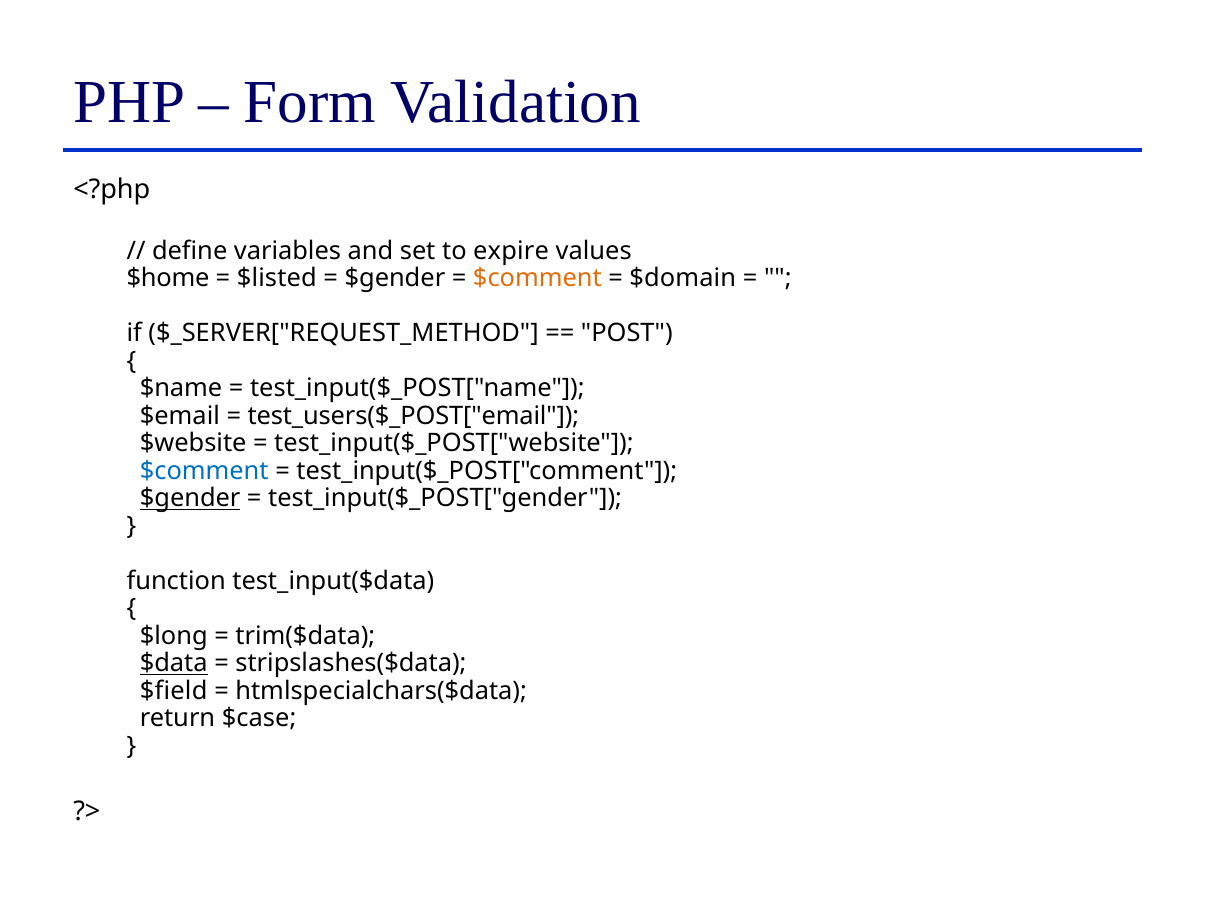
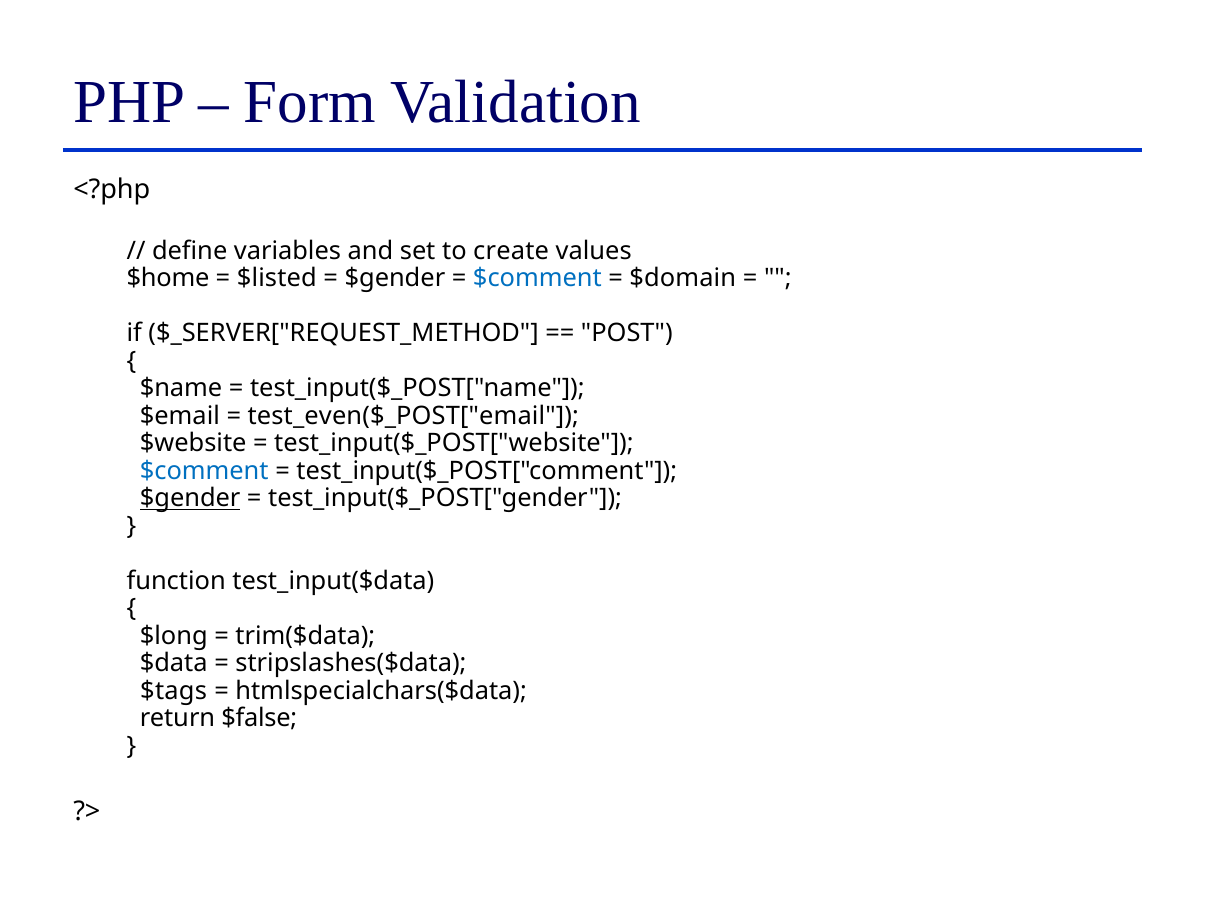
expire: expire -> create
$comment at (537, 278) colour: orange -> blue
test_users($_POST["email: test_users($_POST["email -> test_even($_POST["email
$data underline: present -> none
$field: $field -> $tags
$case: $case -> $false
